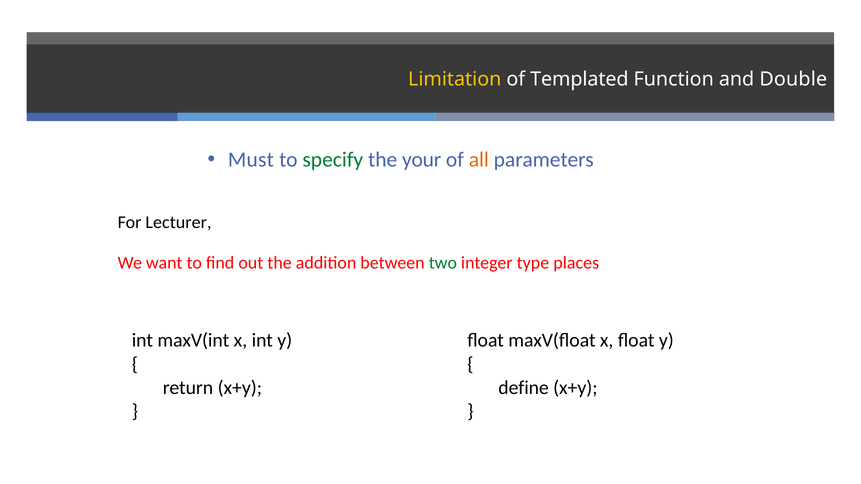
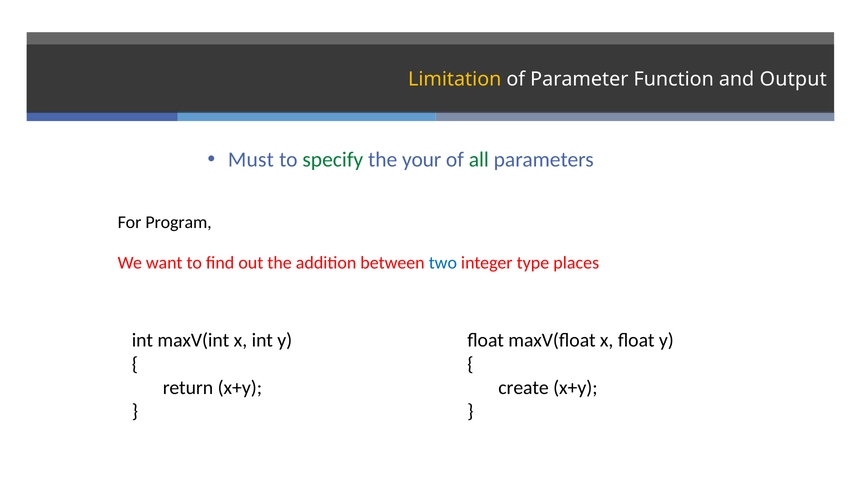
Templated: Templated -> Parameter
Double: Double -> Output
all colour: orange -> green
Lecturer: Lecturer -> Program
two colour: green -> blue
define: define -> create
